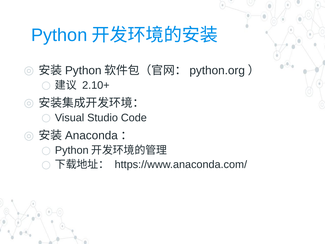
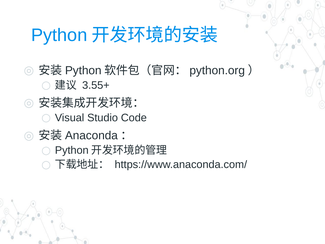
2.10+: 2.10+ -> 3.55+
